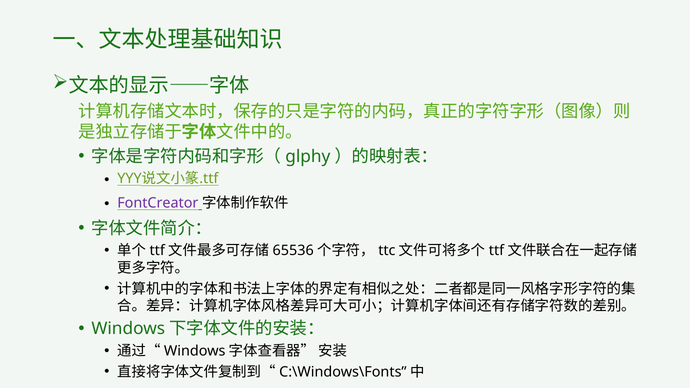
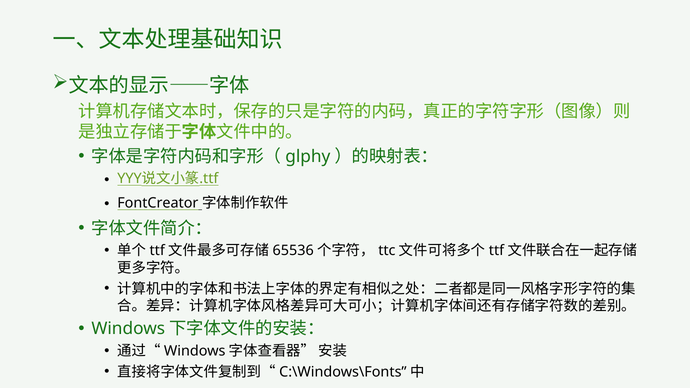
FontCreator colour: purple -> black
